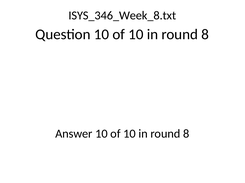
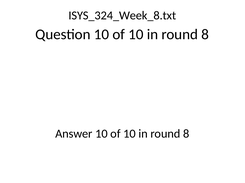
ISYS_346_Week_8.txt: ISYS_346_Week_8.txt -> ISYS_324_Week_8.txt
